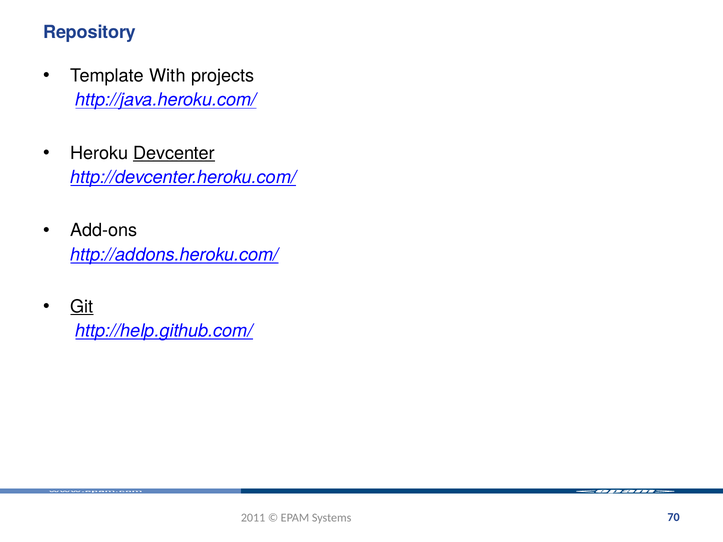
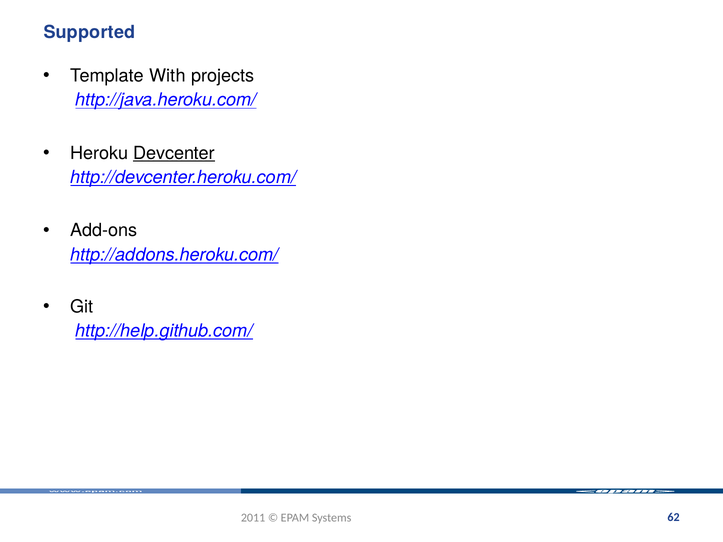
Repository: Repository -> Supported
Git underline: present -> none
70: 70 -> 62
